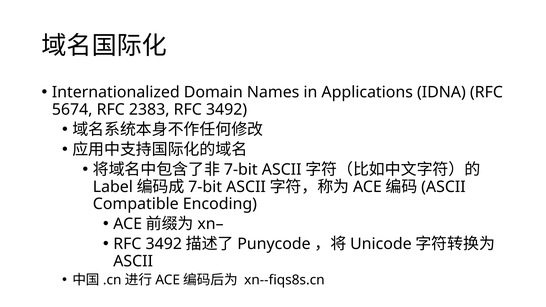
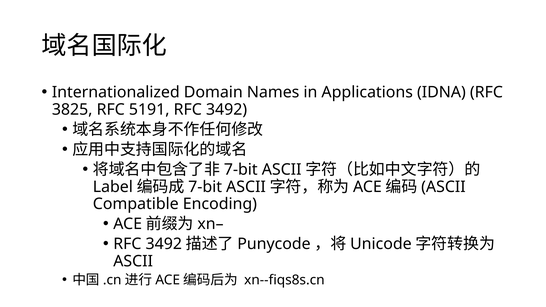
5674: 5674 -> 3825
2383: 2383 -> 5191
